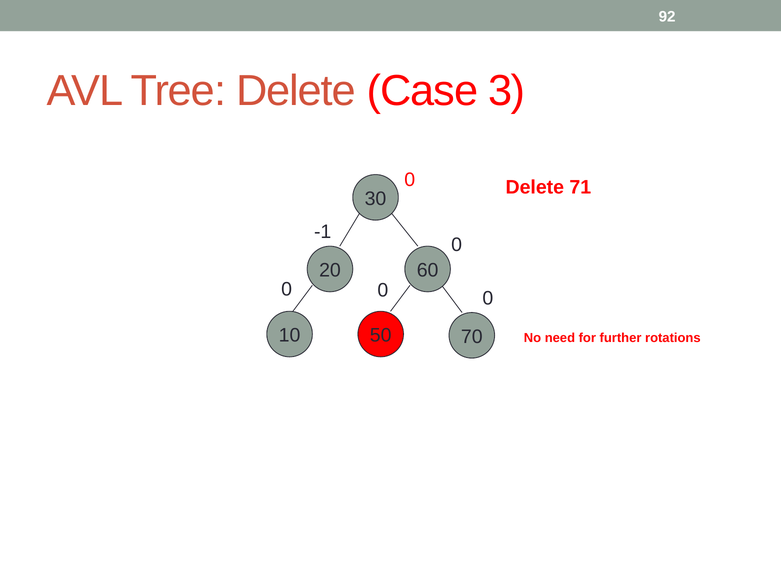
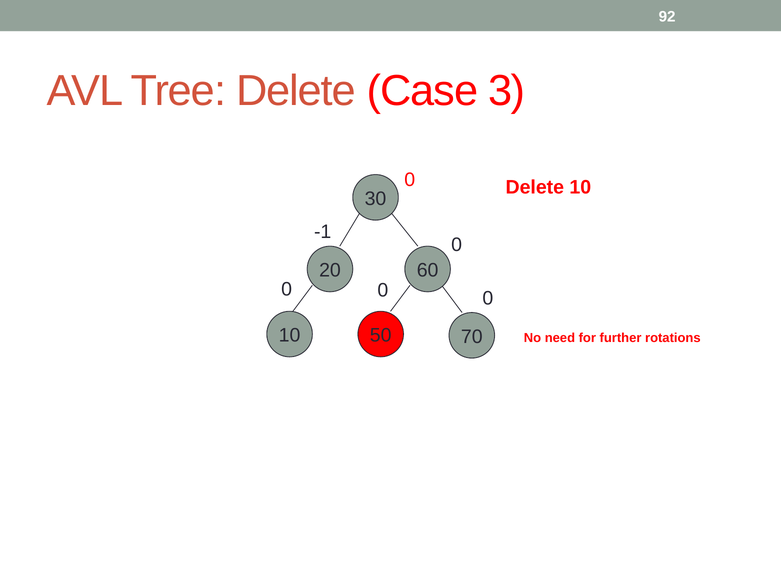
Delete 71: 71 -> 10
